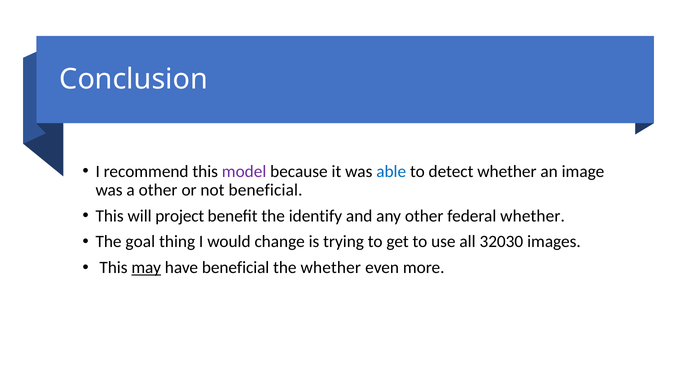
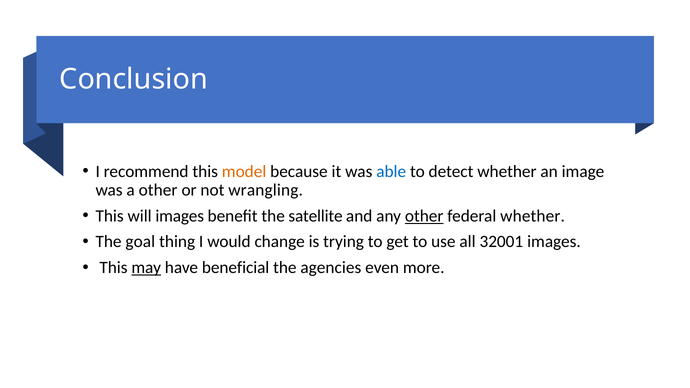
model colour: purple -> orange
not beneficial: beneficial -> wrangling
will project: project -> images
identify: identify -> satellite
other at (424, 216) underline: none -> present
32030: 32030 -> 32001
the whether: whether -> agencies
